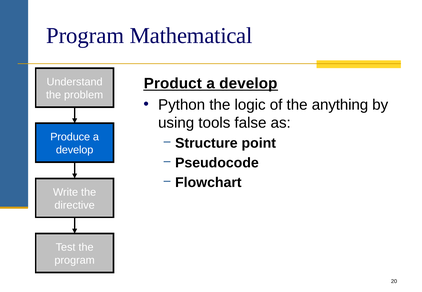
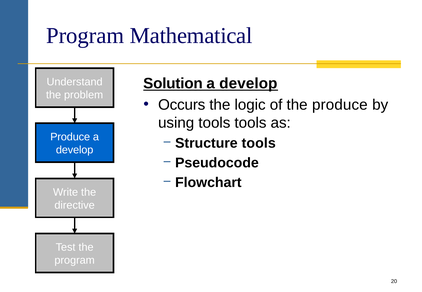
Product: Product -> Solution
Python: Python -> Occurs
the anything: anything -> produce
tools false: false -> tools
Structure point: point -> tools
